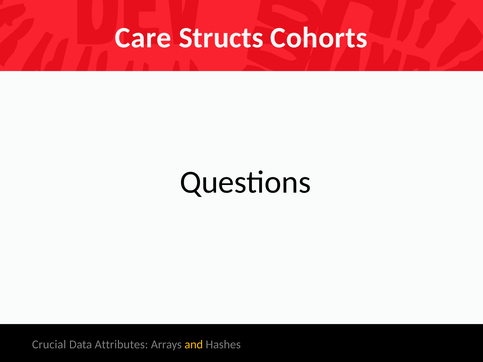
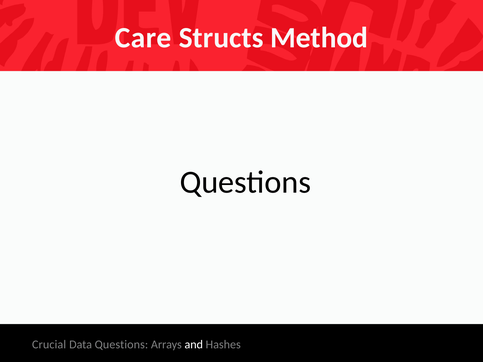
Cohorts: Cohorts -> Method
Data Attributes: Attributes -> Questions
and colour: yellow -> white
